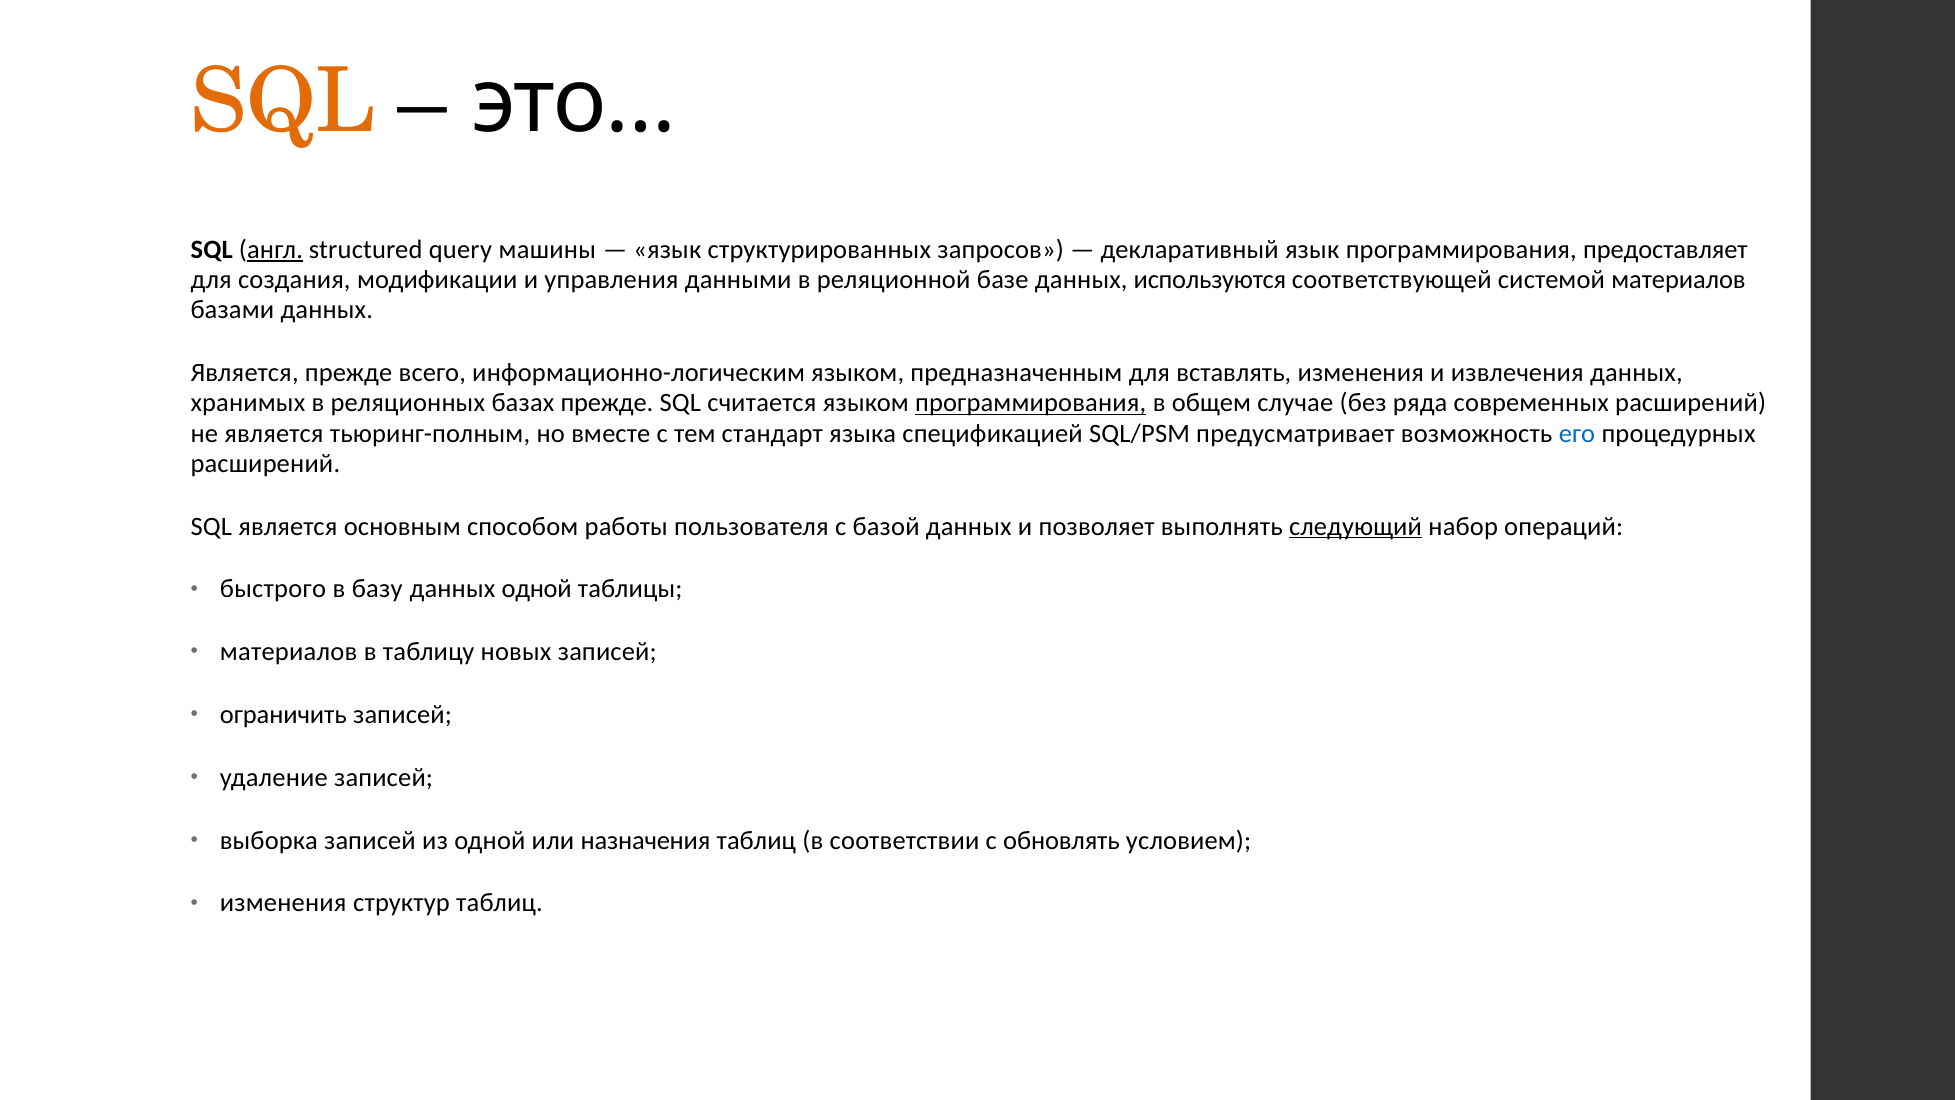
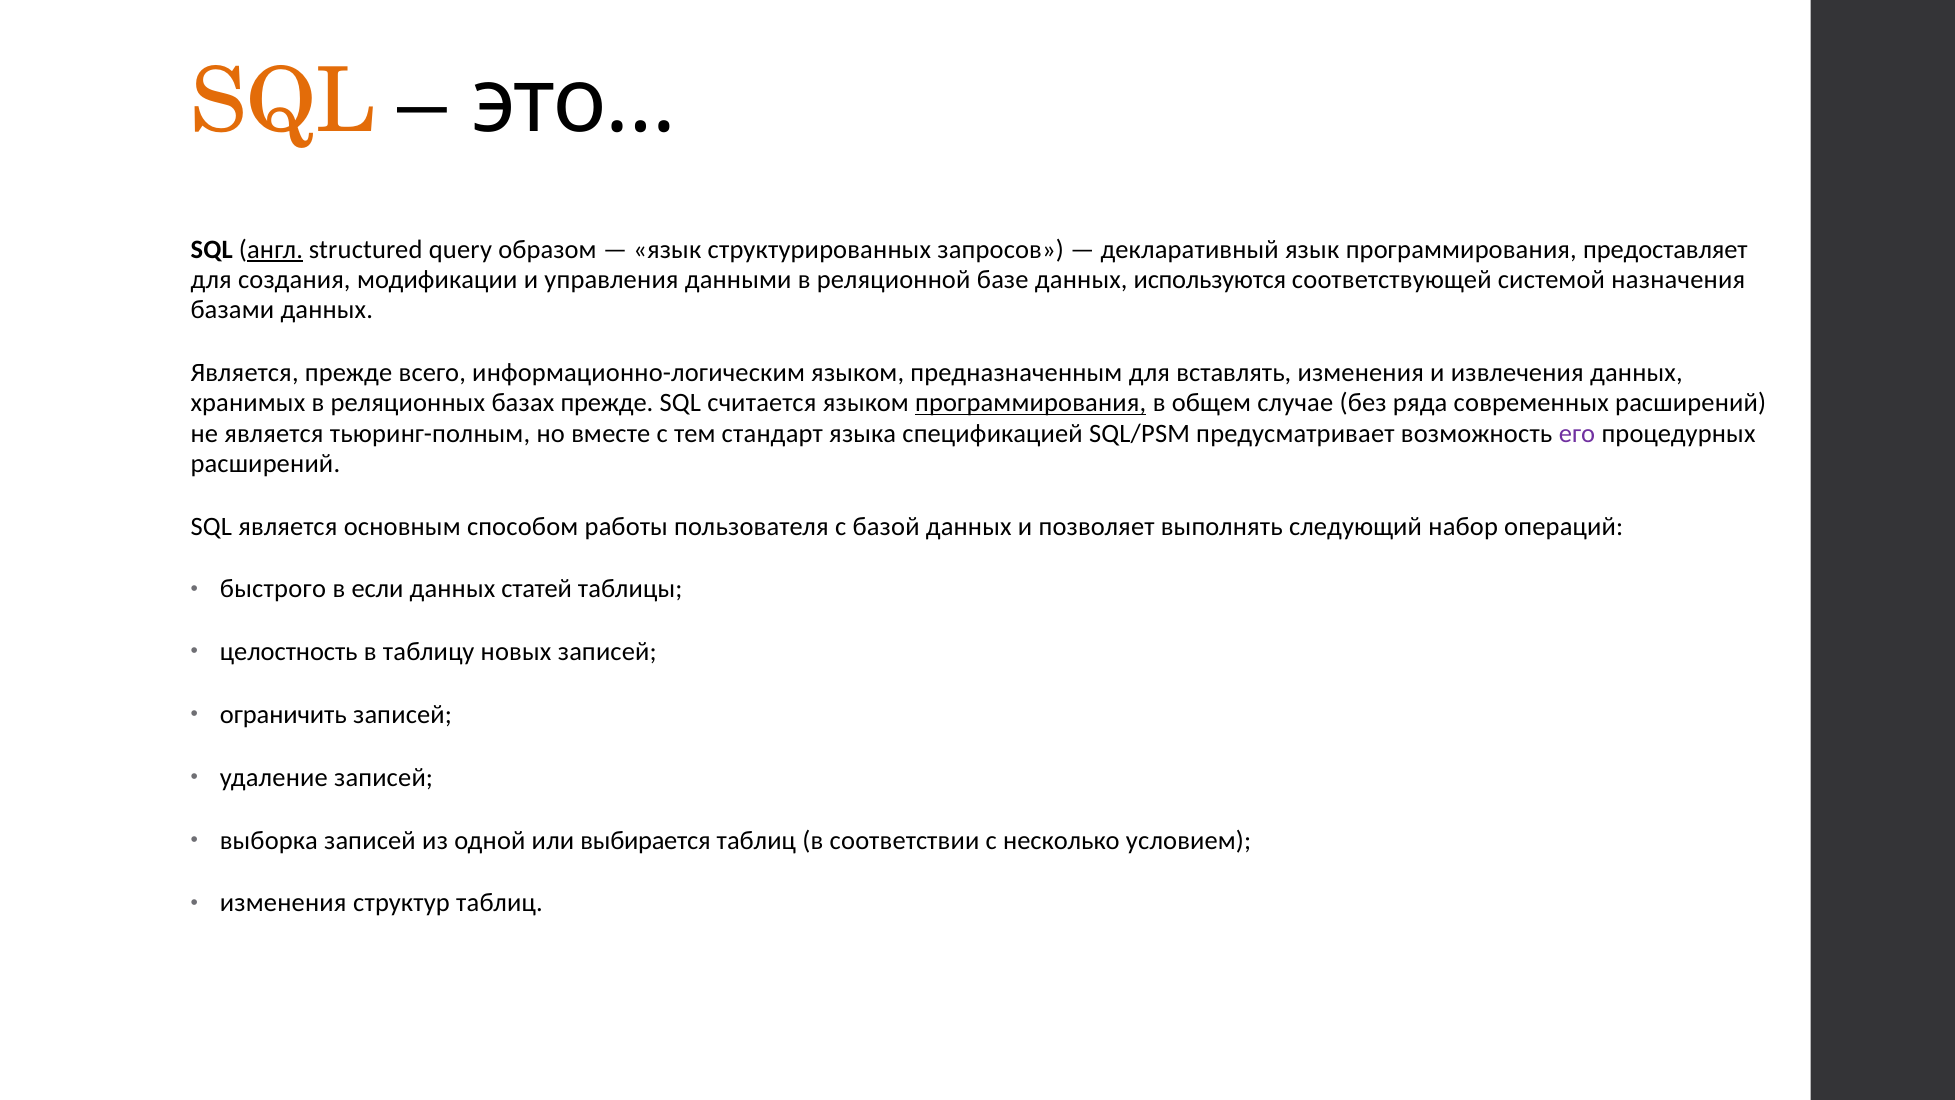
машины: машины -> образом
системой материалов: материалов -> назначения
его colour: blue -> purple
следующий underline: present -> none
базу: базу -> если
данных одной: одной -> статей
материалов at (289, 652): материалов -> целостность
назначения: назначения -> выбирается
обновлять: обновлять -> несколько
